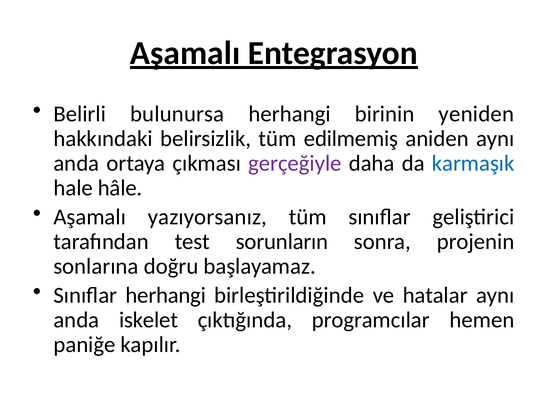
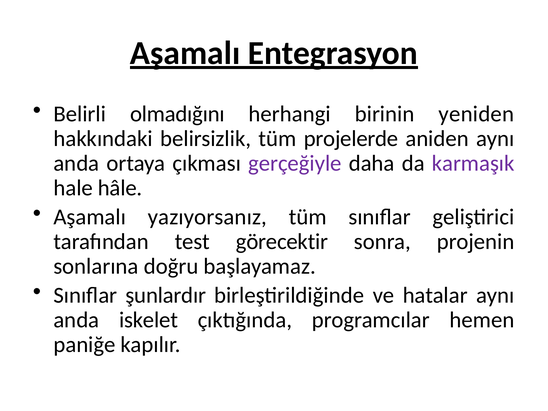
bulunursa: bulunursa -> olmadığını
edilmemiş: edilmemiş -> projelerde
karmaşık colour: blue -> purple
sorunların: sorunların -> görecektir
Sınıflar herhangi: herhangi -> şunlardır
